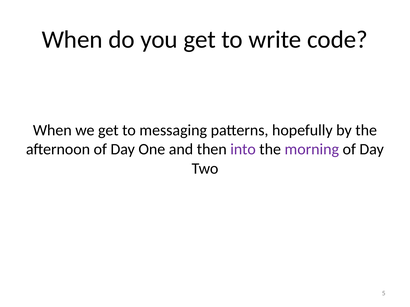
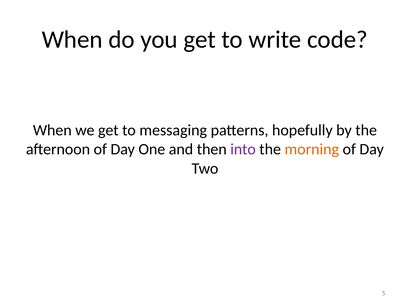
morning colour: purple -> orange
